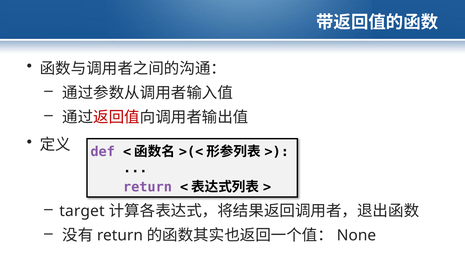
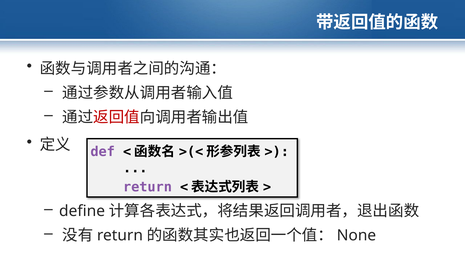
target: target -> define
